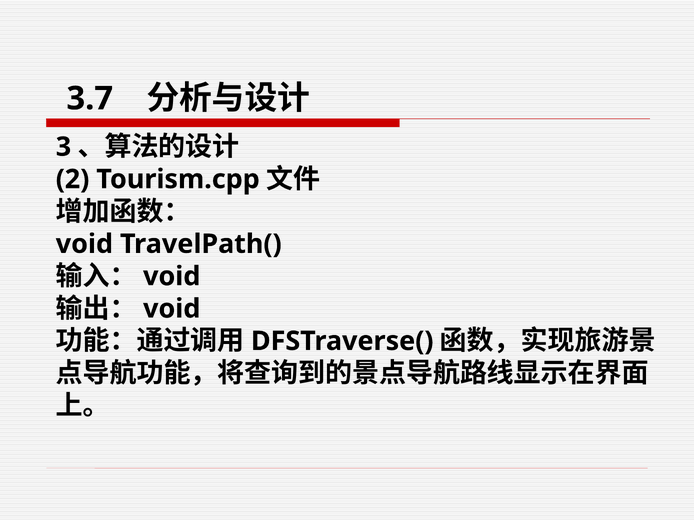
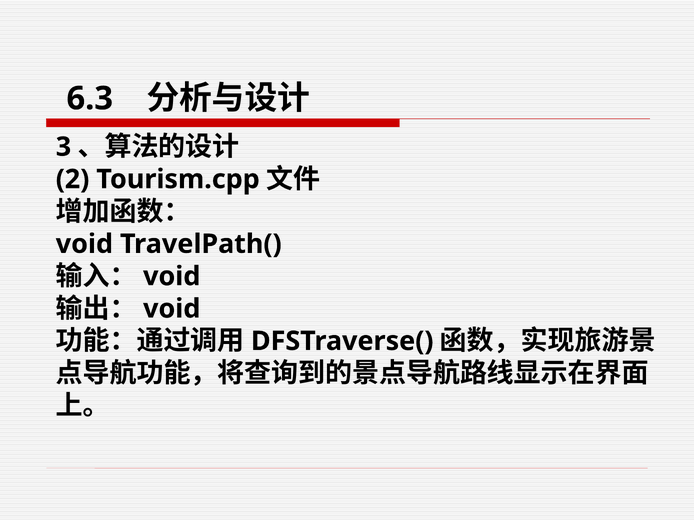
3.7: 3.7 -> 6.3
